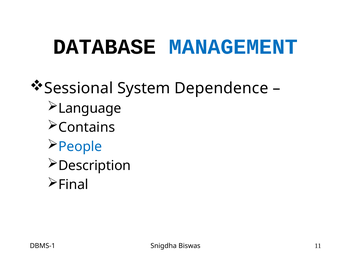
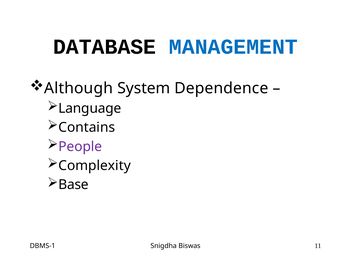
Sessional: Sessional -> Although
People colour: blue -> purple
Description: Description -> Complexity
Final: Final -> Base
